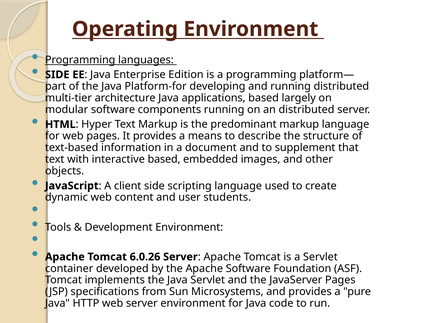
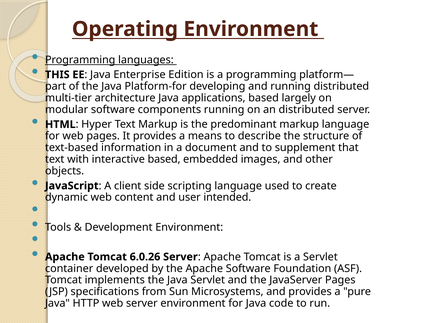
SIDE at (57, 75): SIDE -> THIS
students: students -> intended
